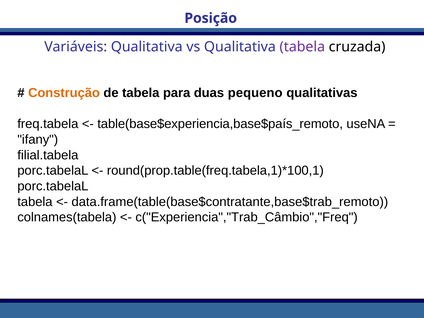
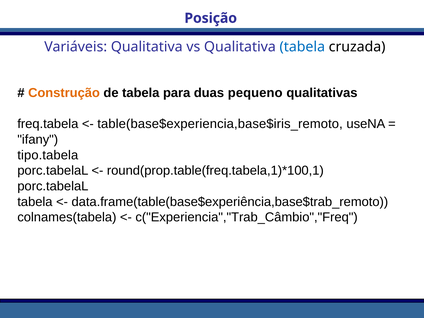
tabela at (302, 47) colour: purple -> blue
table(base$experiencia,base$país_remoto: table(base$experiencia,base$país_remoto -> table(base$experiencia,base$iris_remoto
filial.tabela: filial.tabela -> tipo.tabela
data.frame(table(base$contratante,base$trab_remoto: data.frame(table(base$contratante,base$trab_remoto -> data.frame(table(base$experiência,base$trab_remoto
